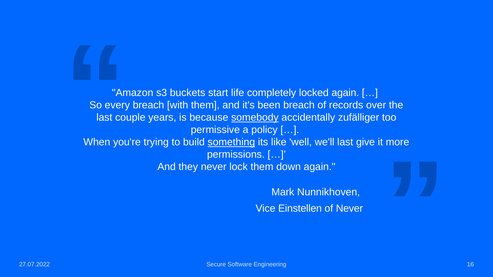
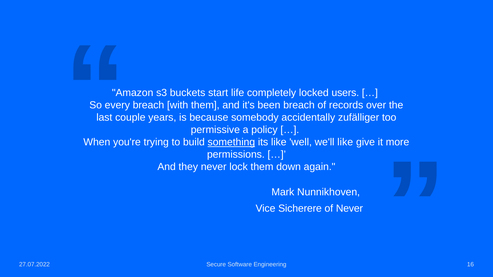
locked again: again -> users
somebody underline: present -> none
we'll last: last -> like
Einstellen: Einstellen -> Sicherere
